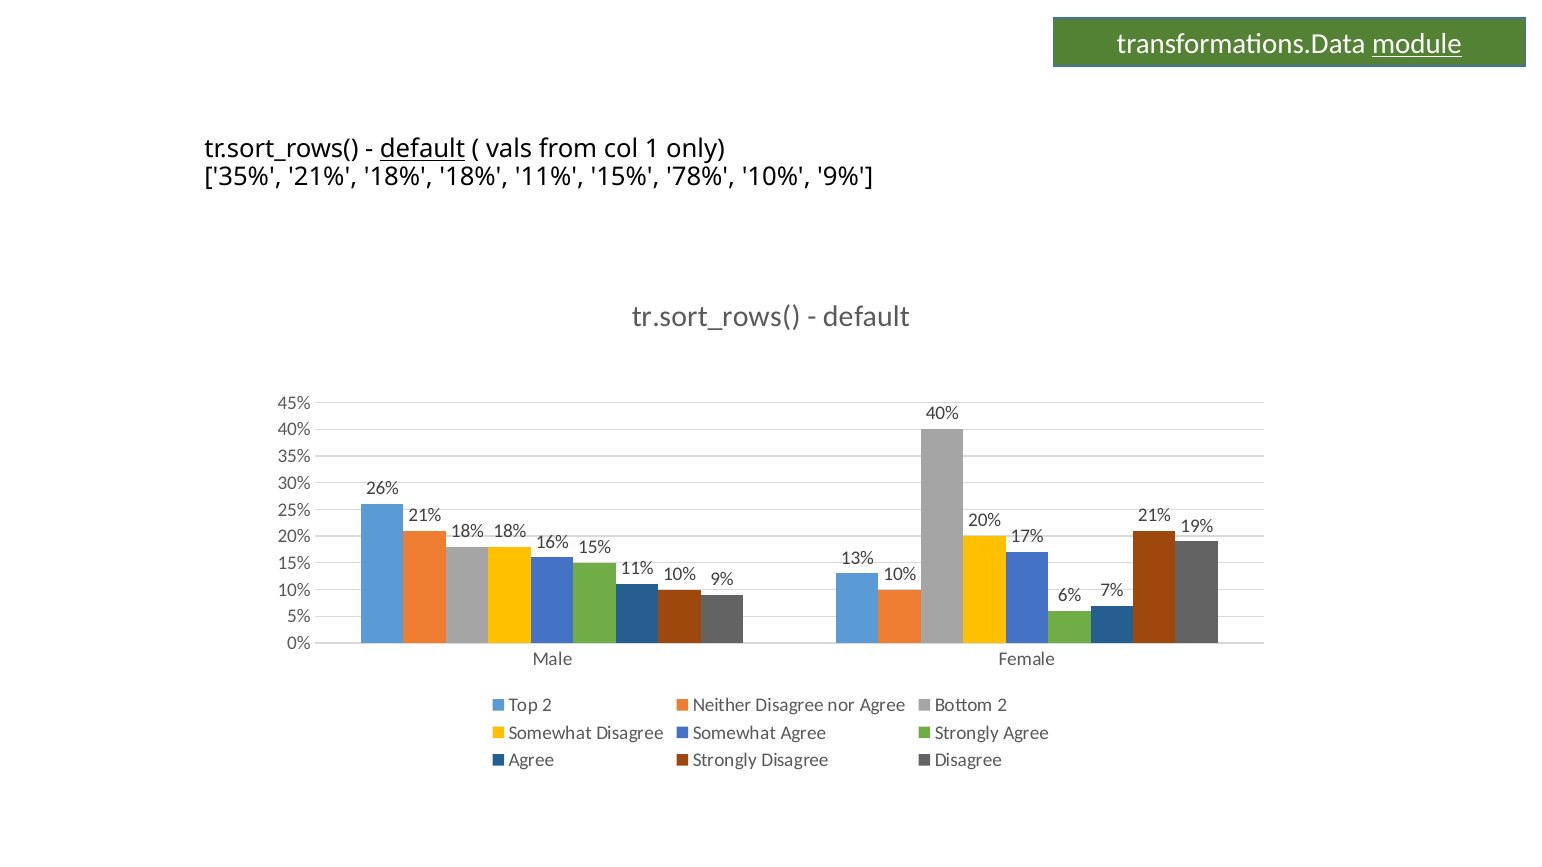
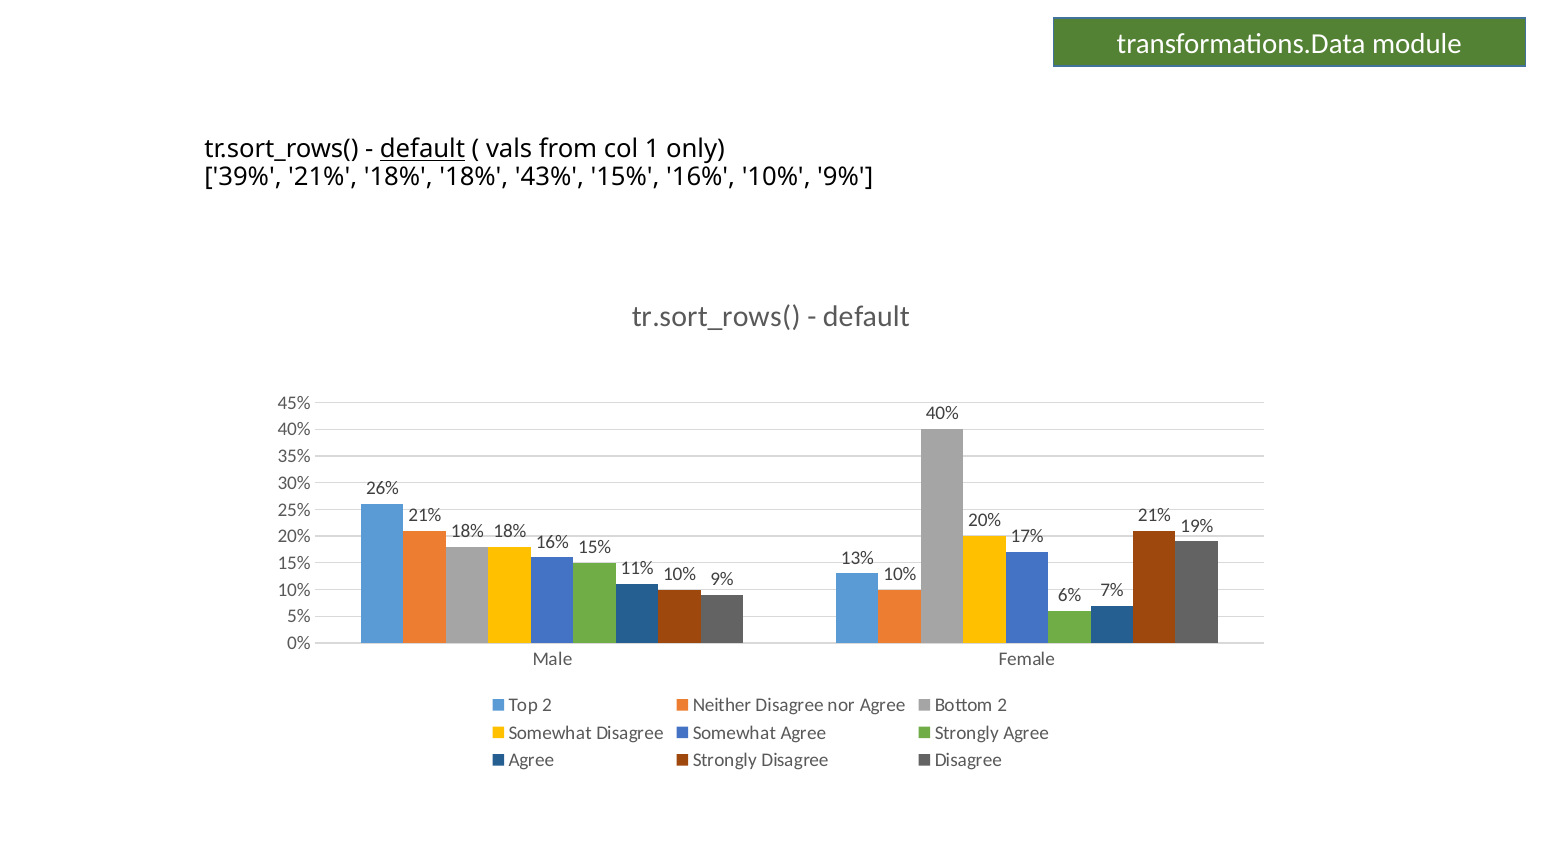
module underline: present -> none
35% at (243, 177): 35% -> 39%
18% 11%: 11% -> 43%
15% 78%: 78% -> 16%
